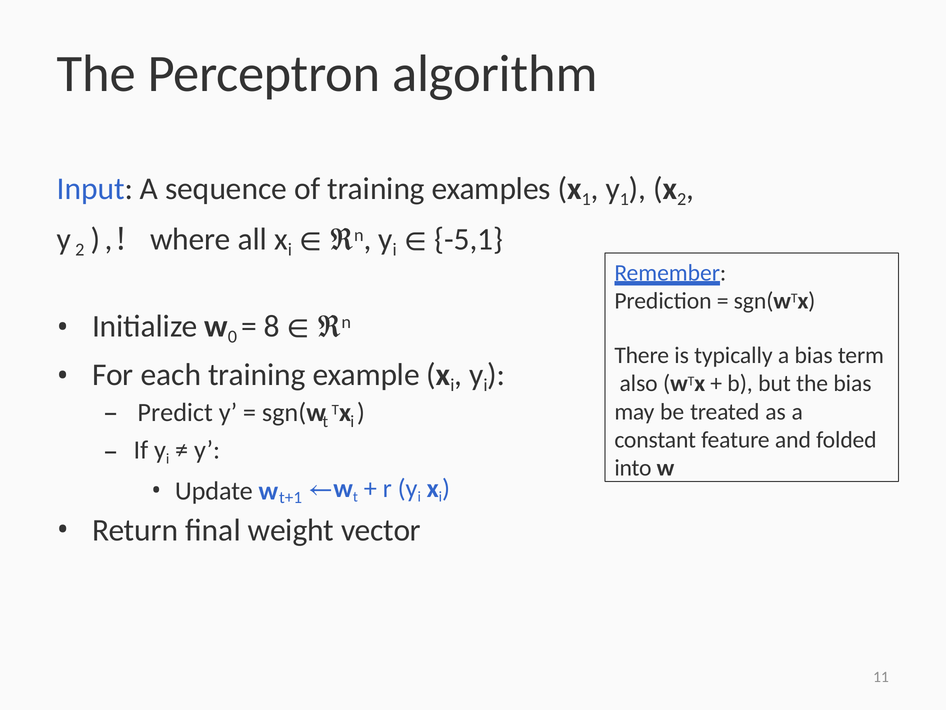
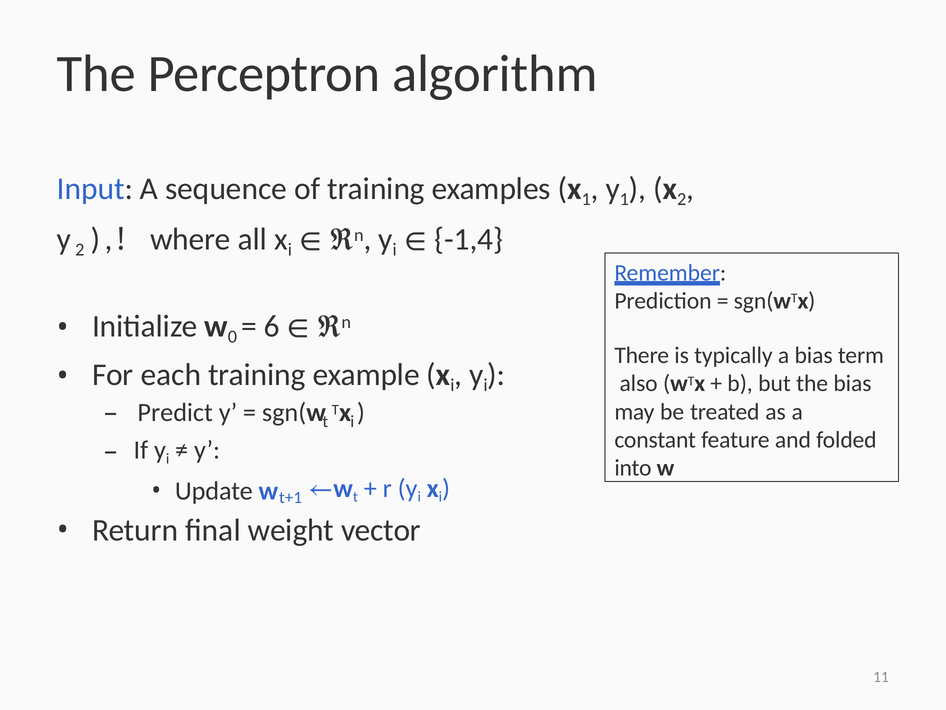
-5,1: -5,1 -> -1,4
8: 8 -> 6
